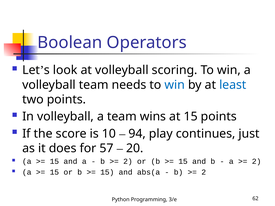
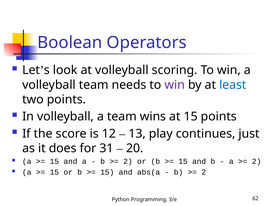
win at (175, 85) colour: blue -> purple
10: 10 -> 12
94: 94 -> 13
57: 57 -> 31
